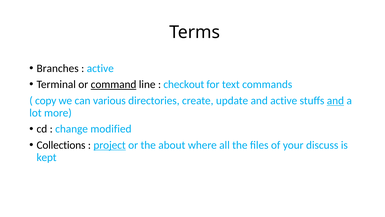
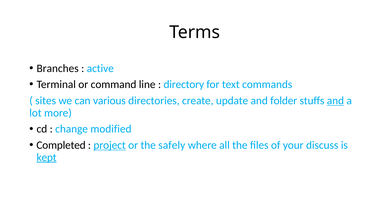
command underline: present -> none
checkout: checkout -> directory
copy: copy -> sites
and active: active -> folder
Collections: Collections -> Completed
about: about -> safely
kept underline: none -> present
